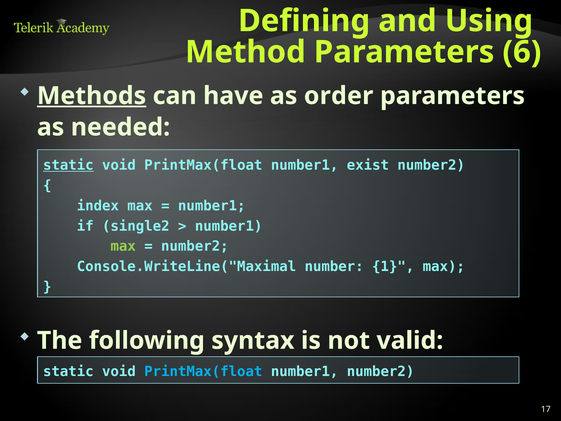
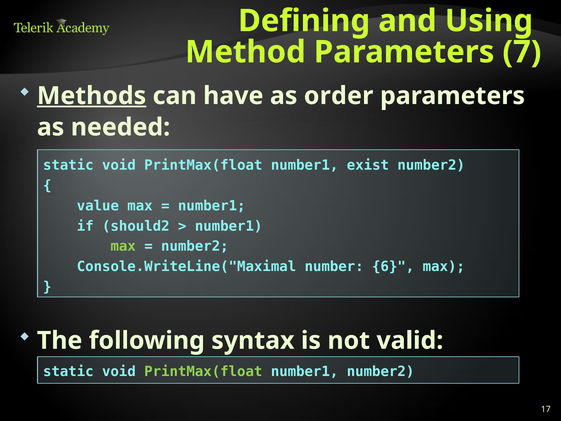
6: 6 -> 7
static at (68, 165) underline: present -> none
index: index -> value
single2: single2 -> should2
1: 1 -> 6
PrintMax(float at (203, 371) colour: light blue -> light green
